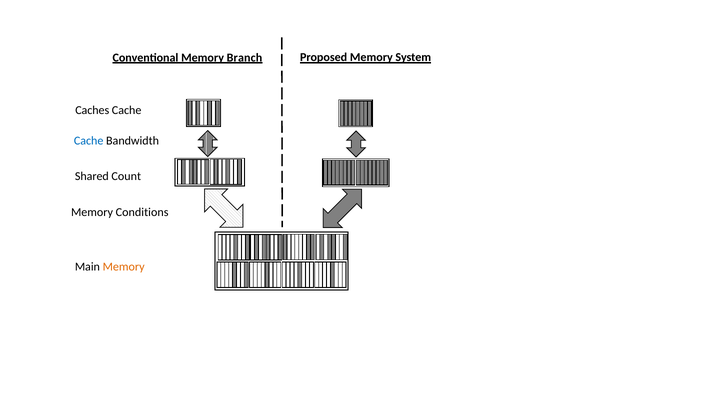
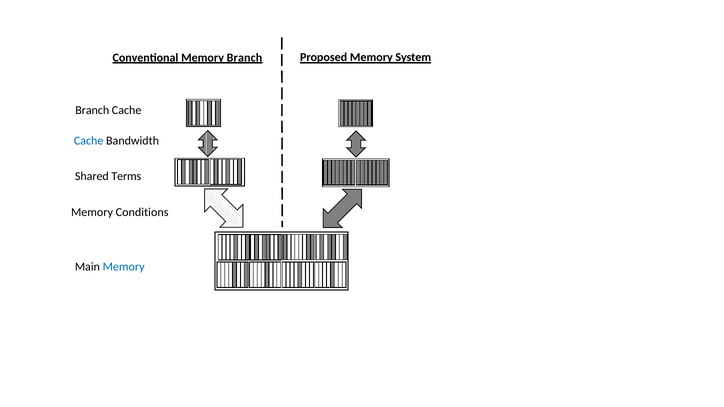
Caches at (92, 110): Caches -> Branch
Count: Count -> Terms
Memory at (124, 267) colour: orange -> blue
